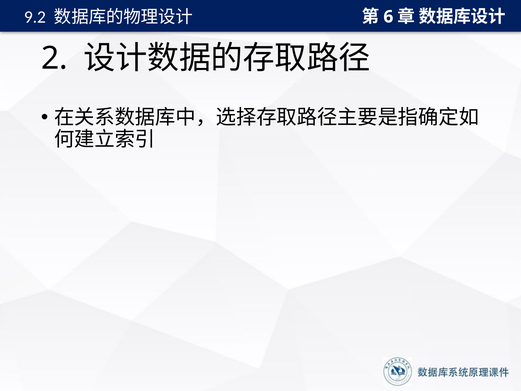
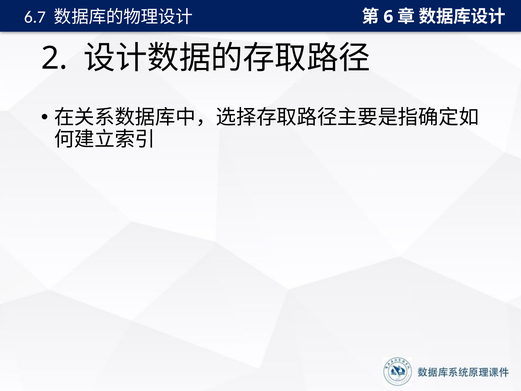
9.2: 9.2 -> 6.7
